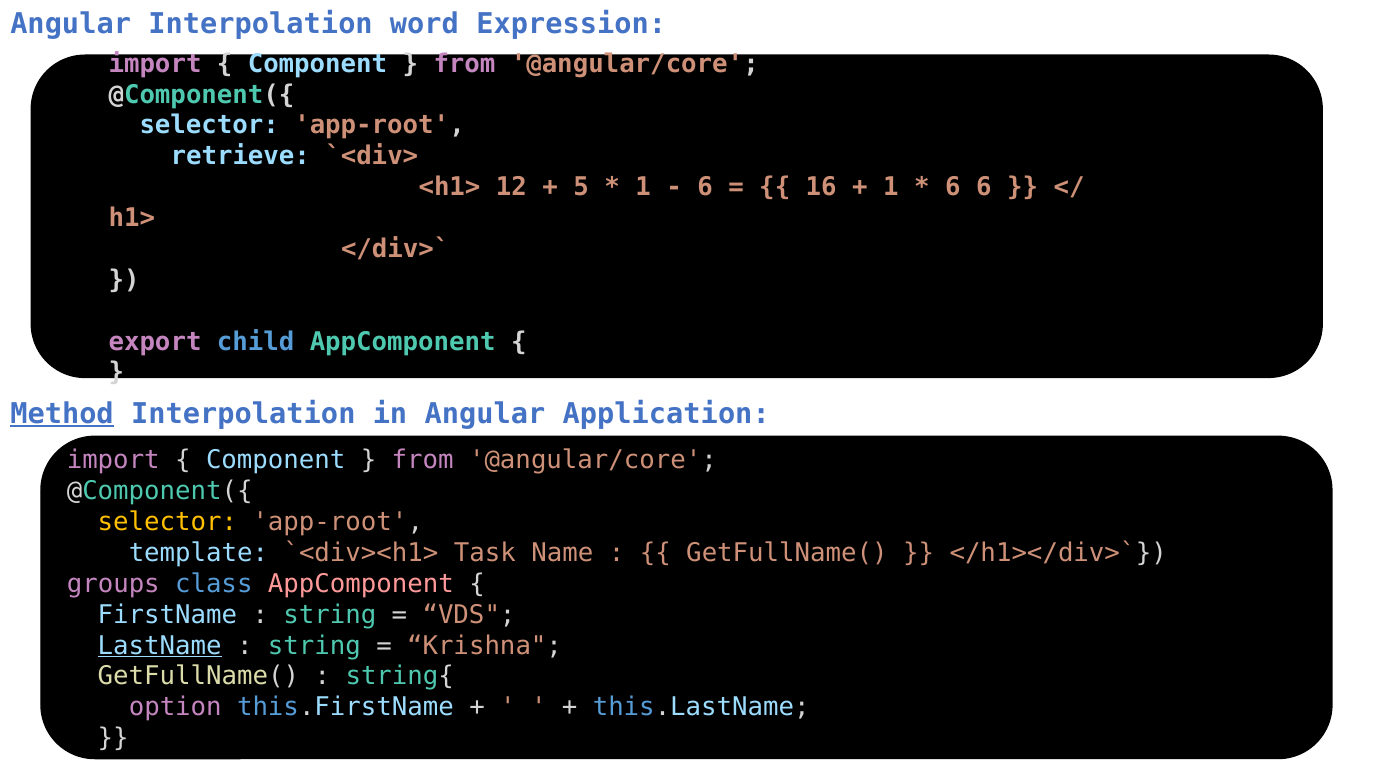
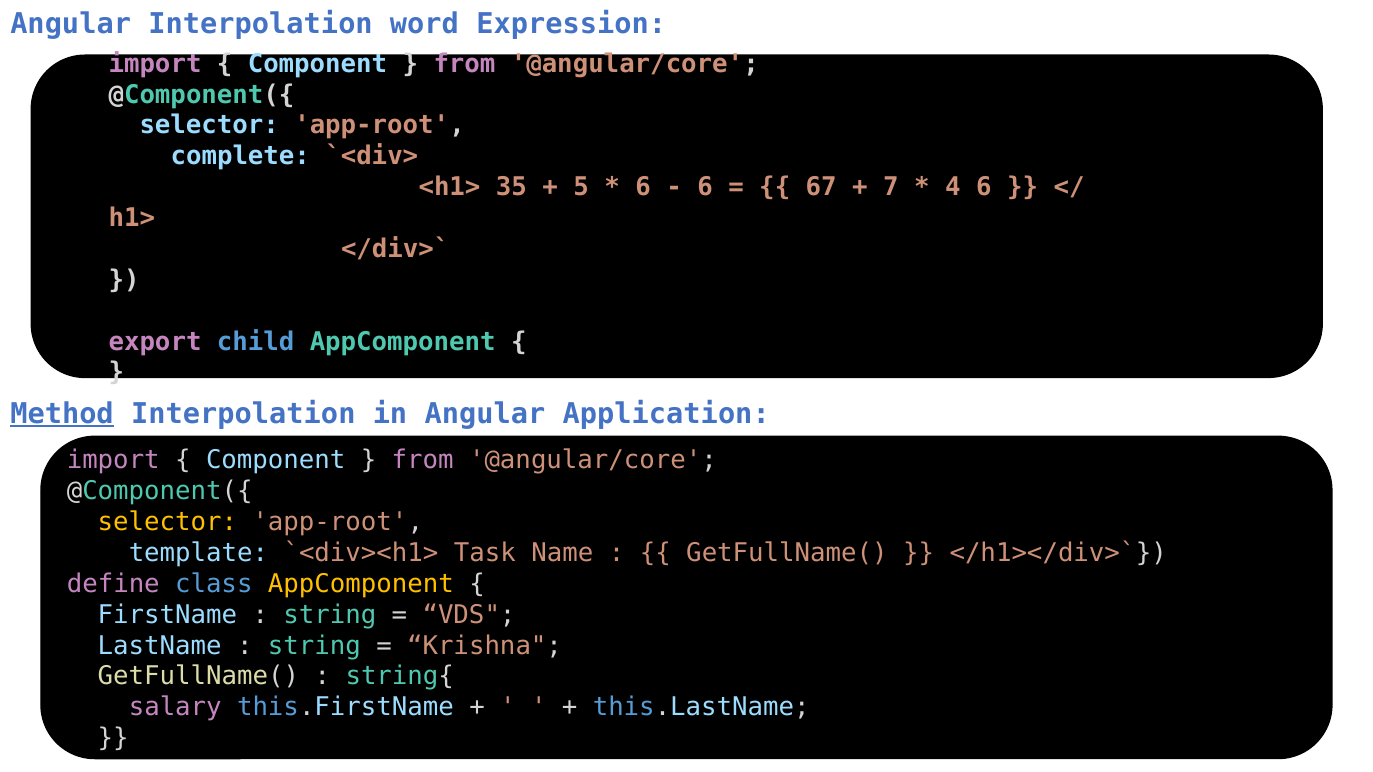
retrieve: retrieve -> complete
12: 12 -> 35
1 at (643, 187): 1 -> 6
16: 16 -> 67
1 at (891, 187): 1 -> 7
6 at (953, 187): 6 -> 4
groups: groups -> define
AppComponent at (361, 584) colour: pink -> yellow
LastName underline: present -> none
option: option -> salary
